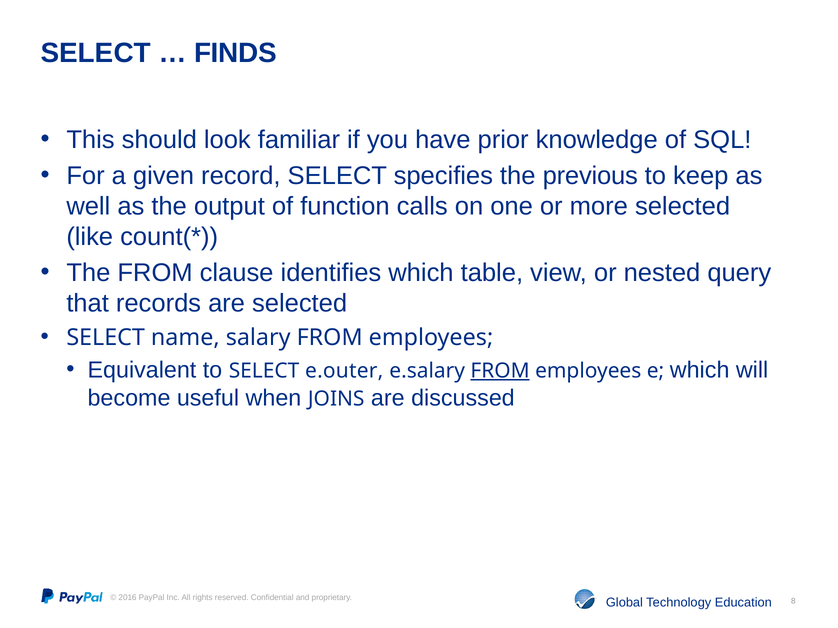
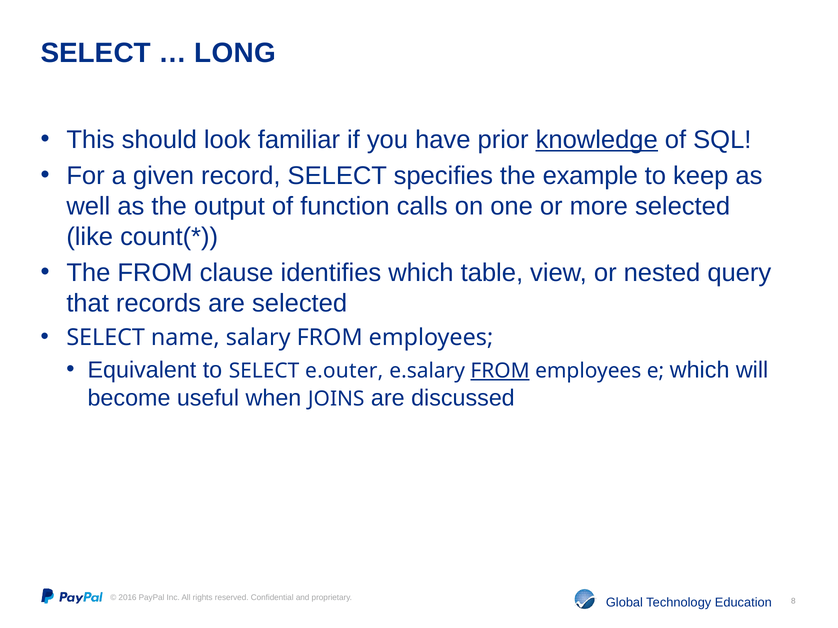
FINDS: FINDS -> LONG
knowledge underline: none -> present
previous: previous -> example
